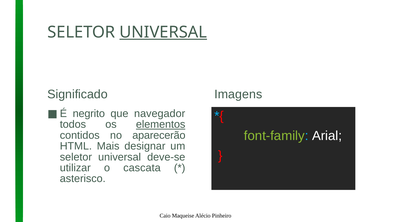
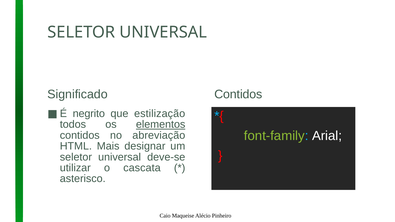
UNIVERSAL at (163, 32) underline: present -> none
Imagens at (238, 94): Imagens -> Contidos
navegador: navegador -> estilização
aparecerão: aparecerão -> abreviação
